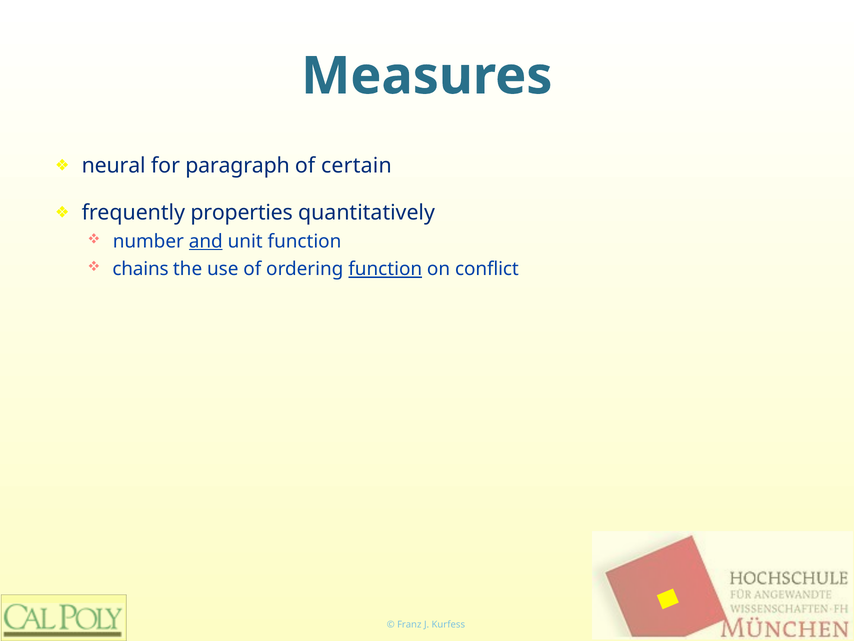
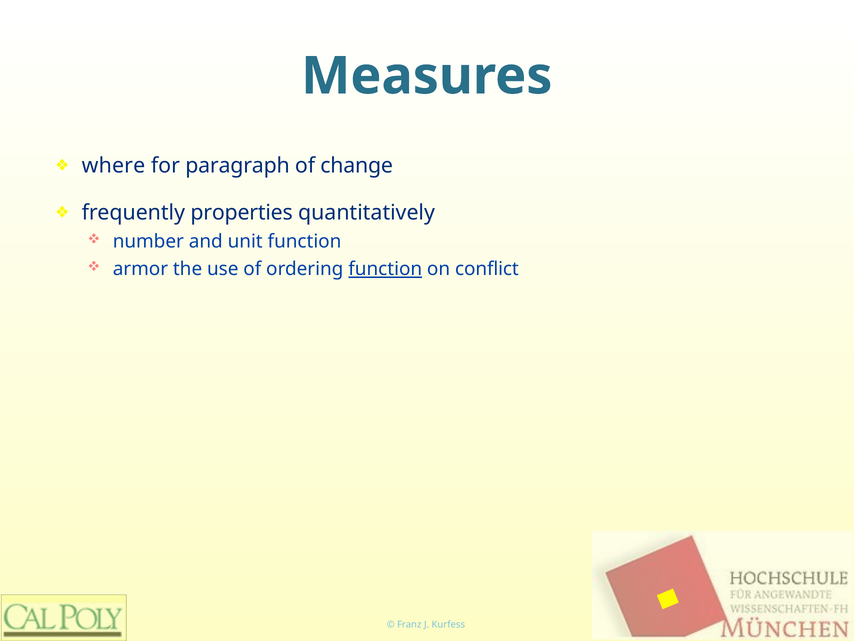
neural: neural -> where
certain: certain -> change
and underline: present -> none
chains: chains -> armor
